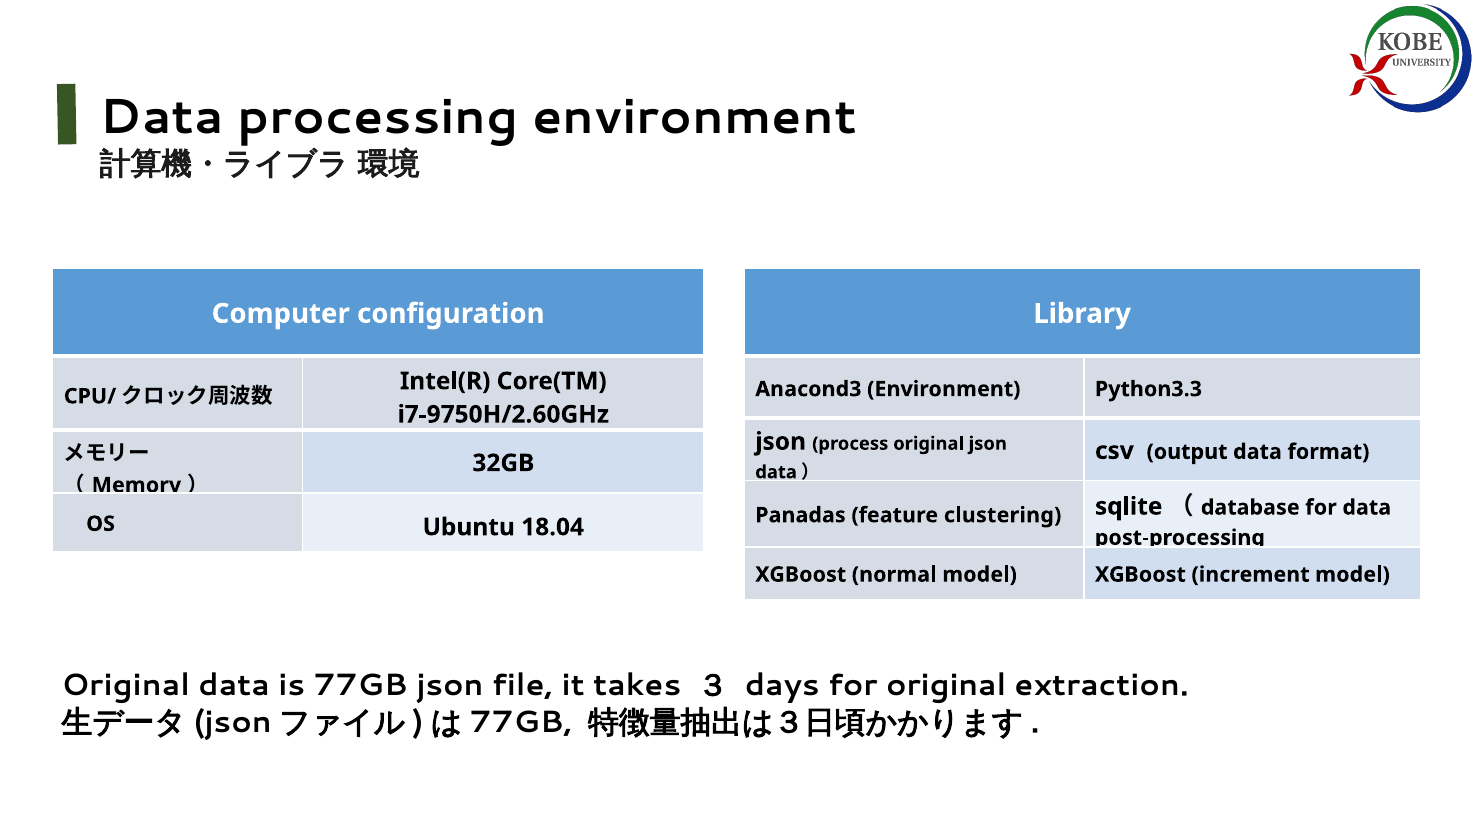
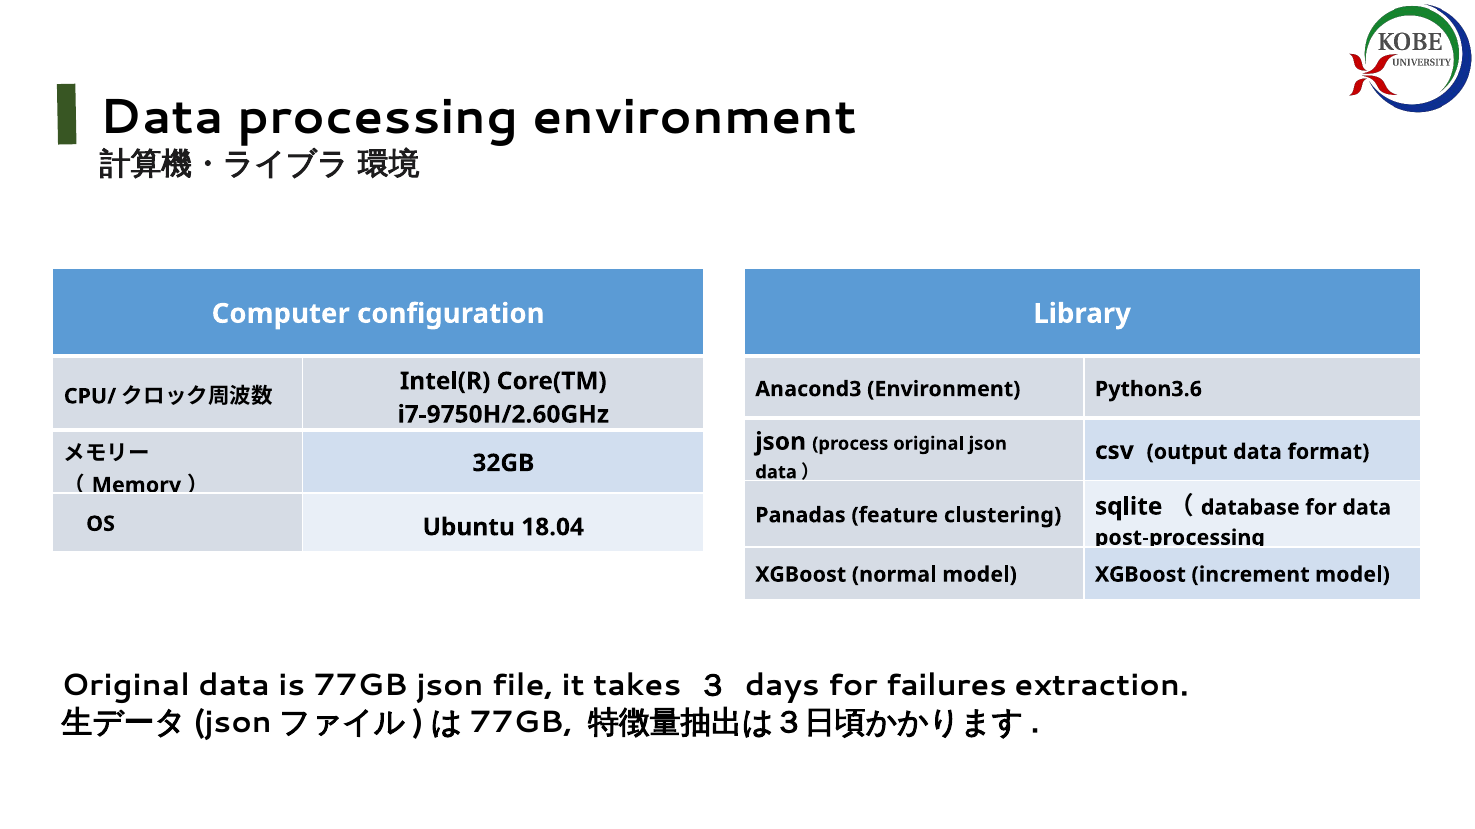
Python3.3: Python3.3 -> Python3.6
for original: original -> failures
